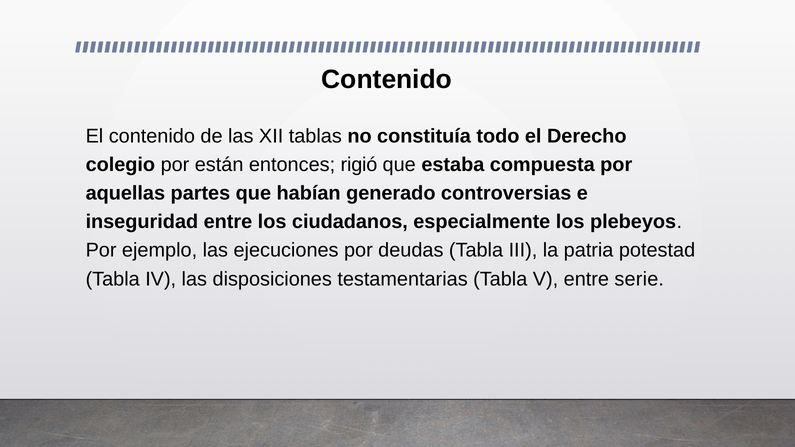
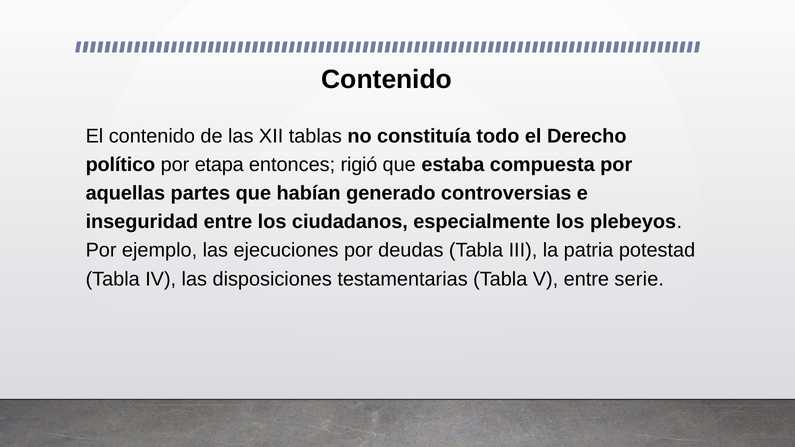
colegio: colegio -> político
están: están -> etapa
